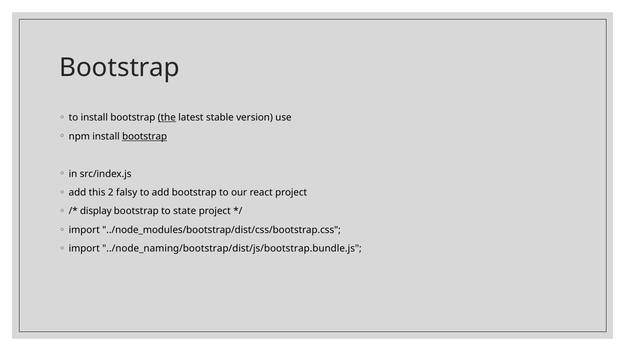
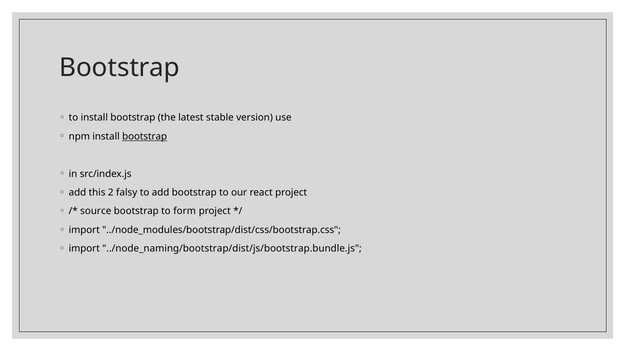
the underline: present -> none
display: display -> source
state: state -> form
